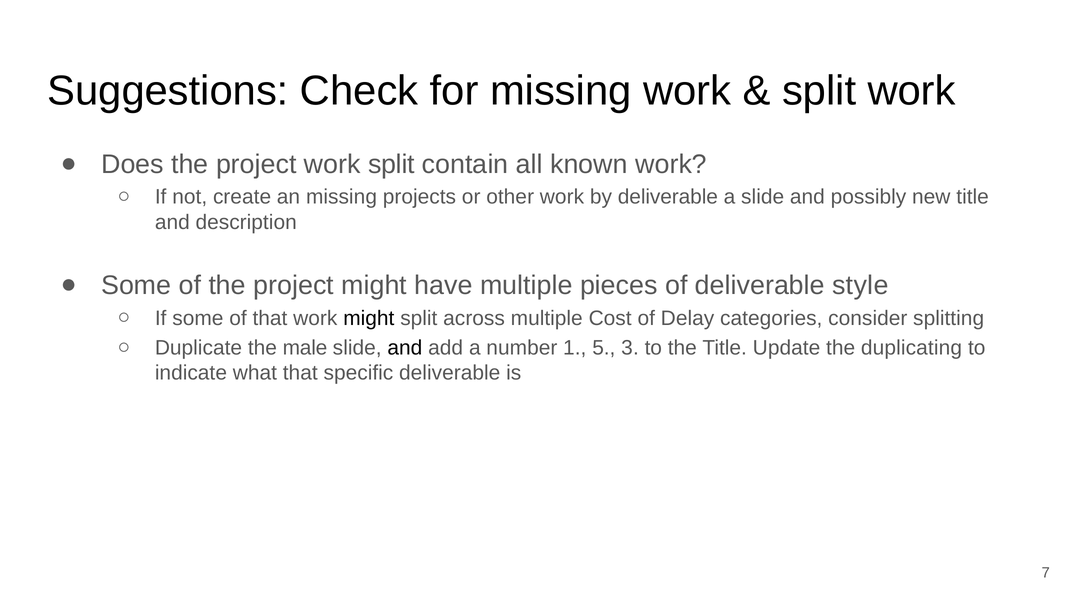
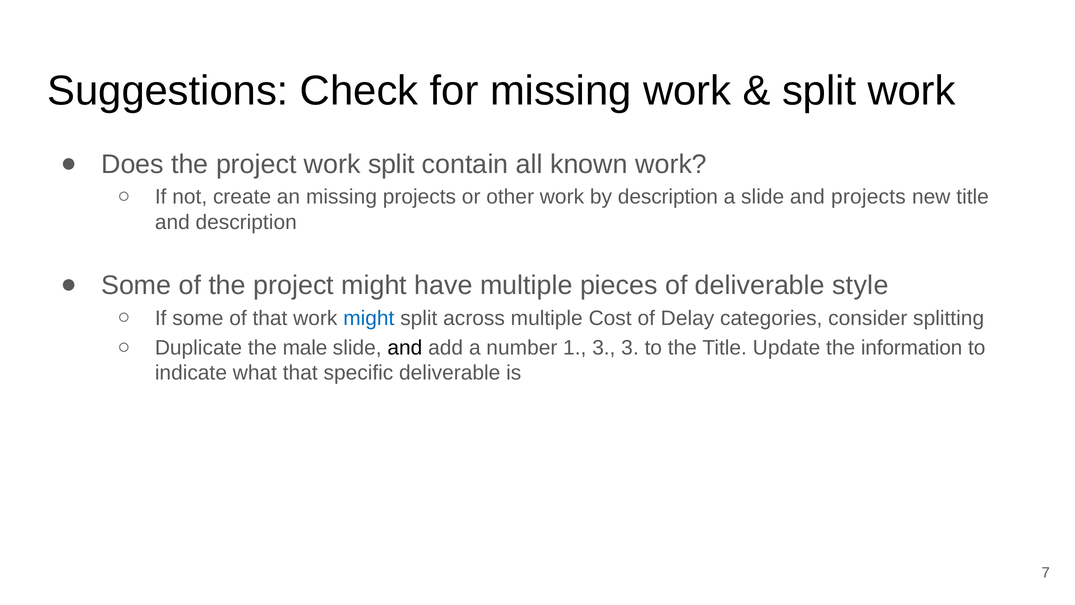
by deliverable: deliverable -> description
and possibly: possibly -> projects
might at (369, 318) colour: black -> blue
1 5: 5 -> 3
duplicating: duplicating -> information
